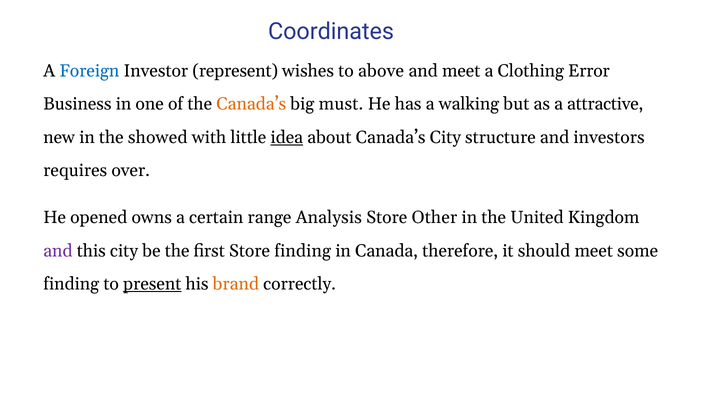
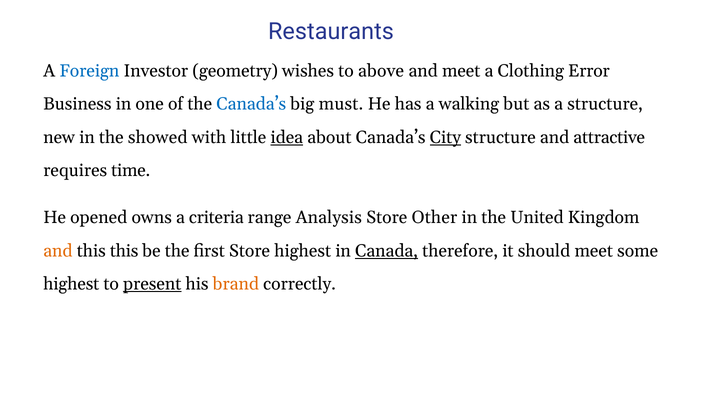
Coordinates: Coordinates -> Restaurants
represent: represent -> geometry
Canada’s at (251, 104) colour: orange -> blue
a attractive: attractive -> structure
City at (445, 137) underline: none -> present
investors: investors -> attractive
over: over -> time
certain: certain -> criteria
and at (58, 251) colour: purple -> orange
this city: city -> this
Store finding: finding -> highest
Canada underline: none -> present
finding at (71, 284): finding -> highest
